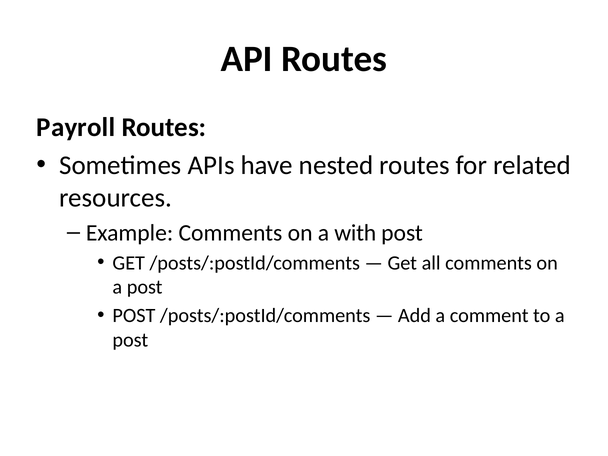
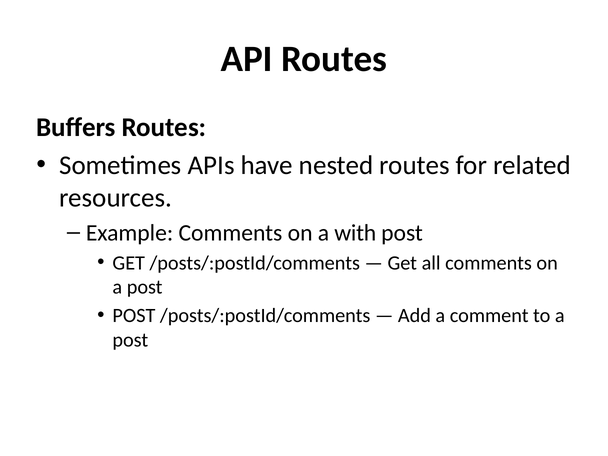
Payroll: Payroll -> Buffers
